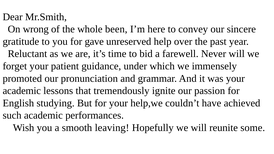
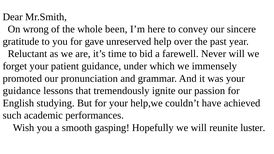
academic at (22, 91): academic -> guidance
leaving: leaving -> gasping
some: some -> luster
